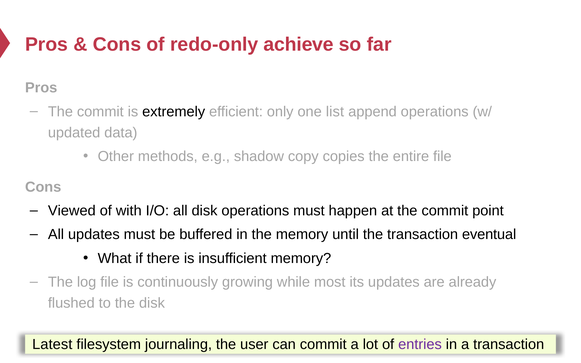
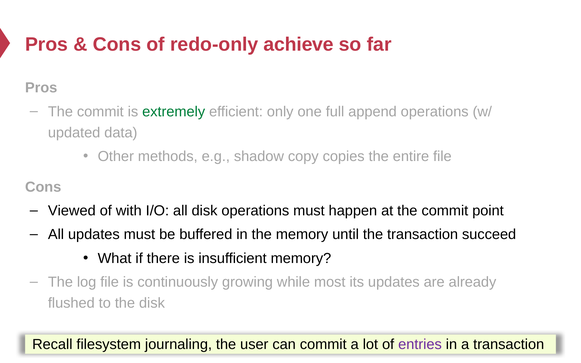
extremely colour: black -> green
list: list -> full
eventual: eventual -> succeed
Latest: Latest -> Recall
